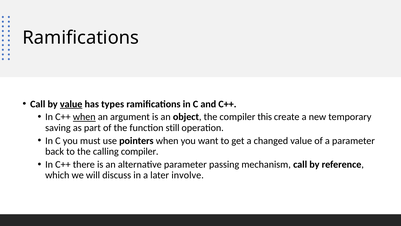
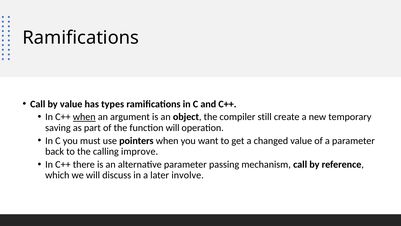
value at (71, 104) underline: present -> none
this: this -> still
function still: still -> will
calling compiler: compiler -> improve
